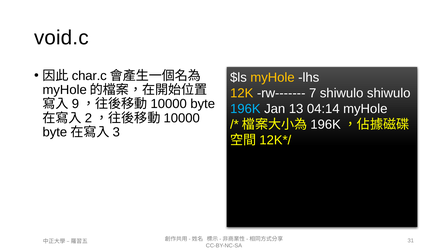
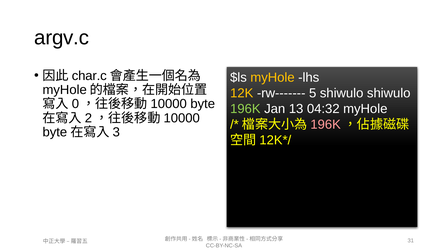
void.c: void.c -> argv.c
7: 7 -> 5
9: 9 -> 0
196K at (245, 109) colour: light blue -> light green
04:14: 04:14 -> 04:32
196K at (326, 125) colour: white -> pink
